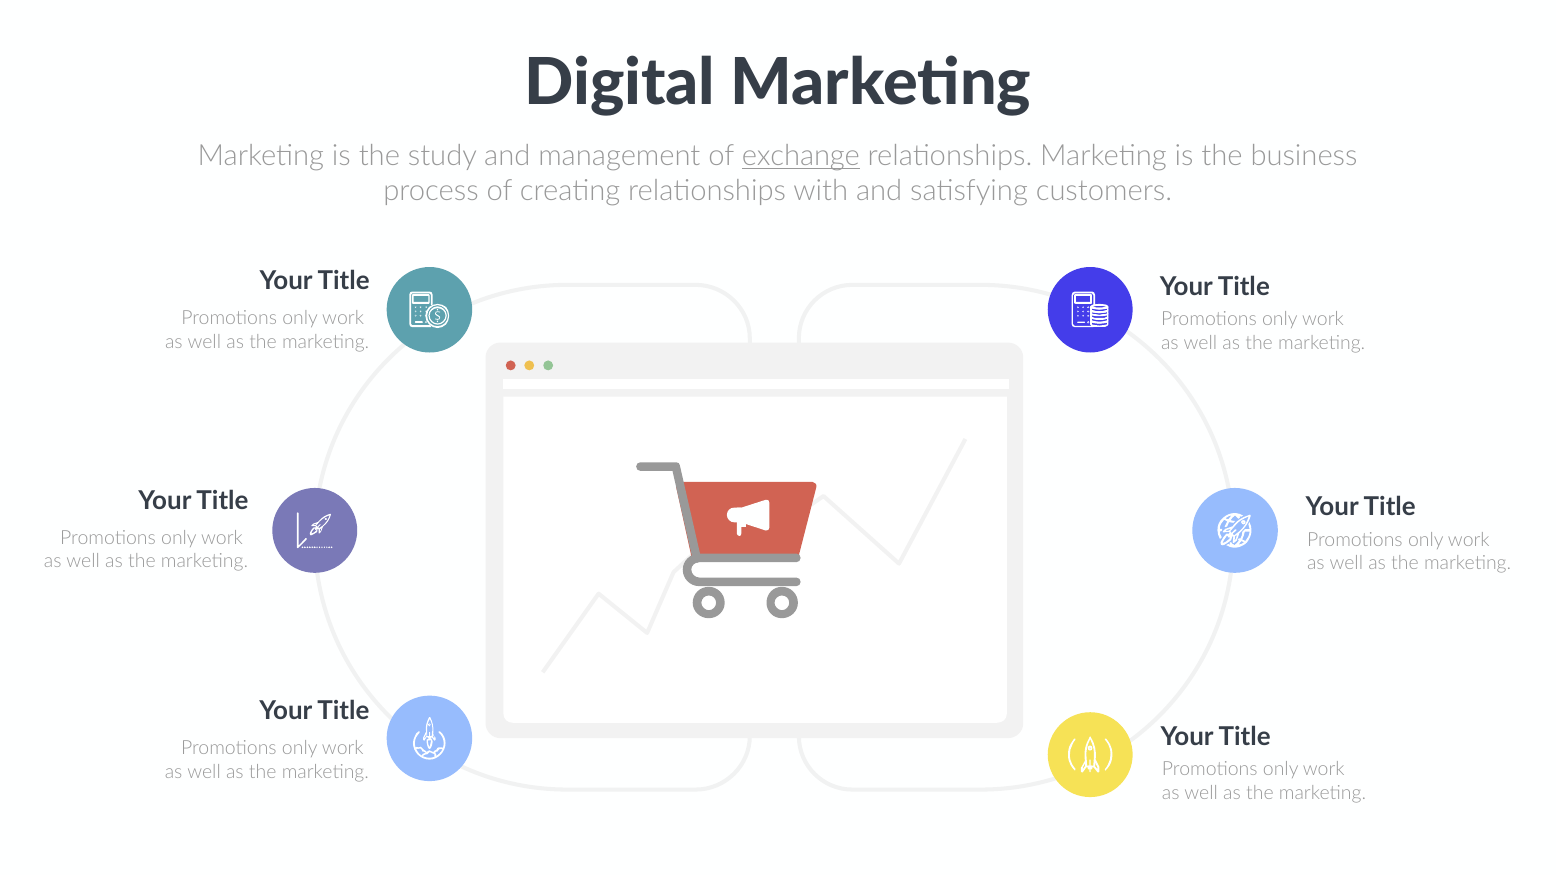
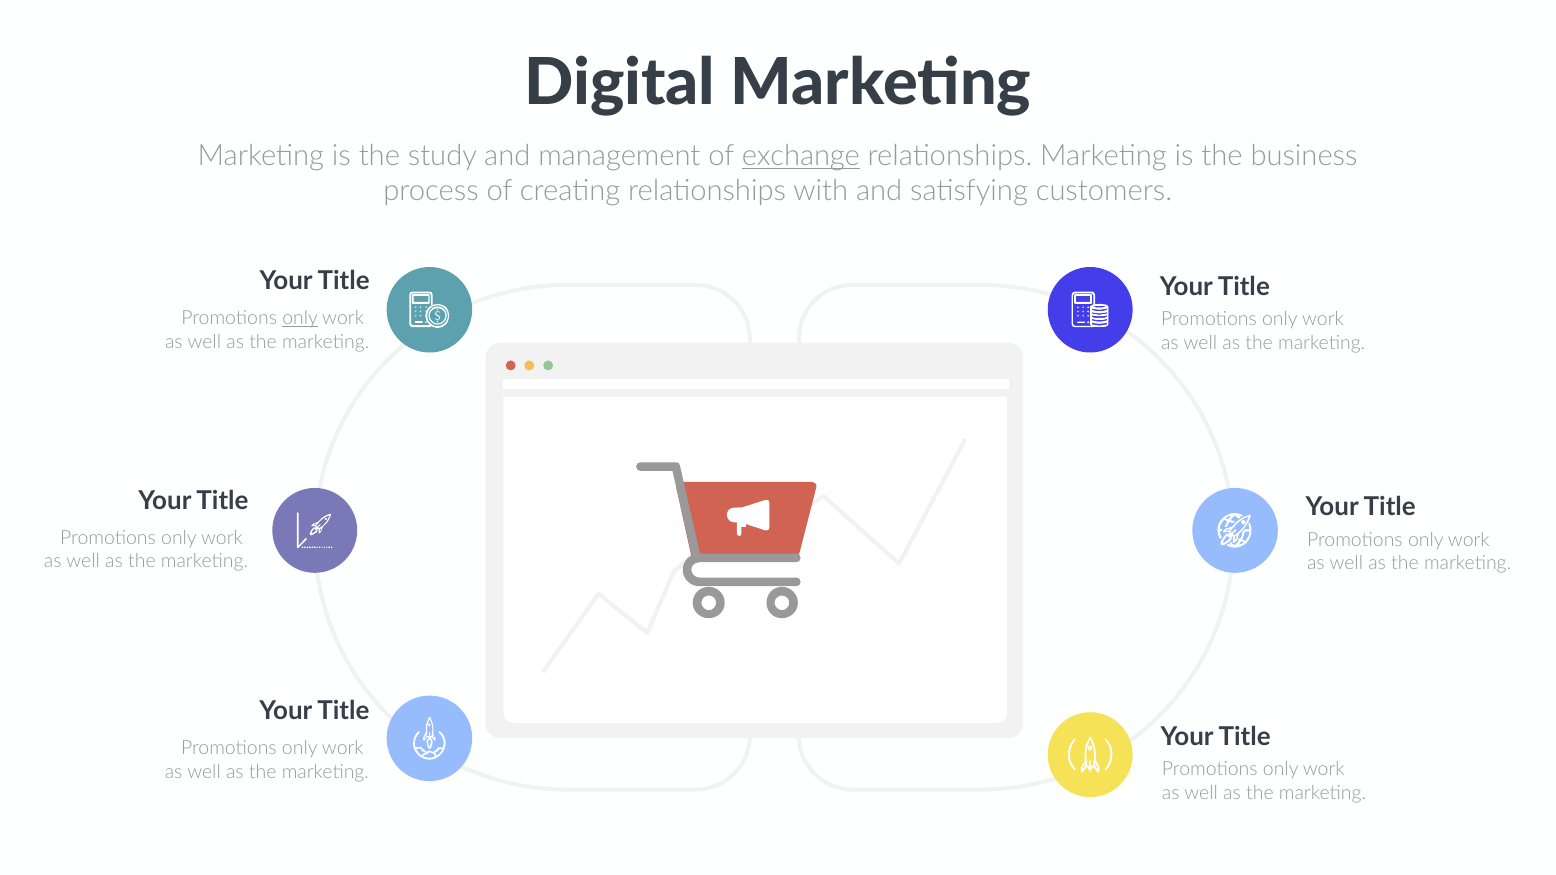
only at (300, 318) underline: none -> present
